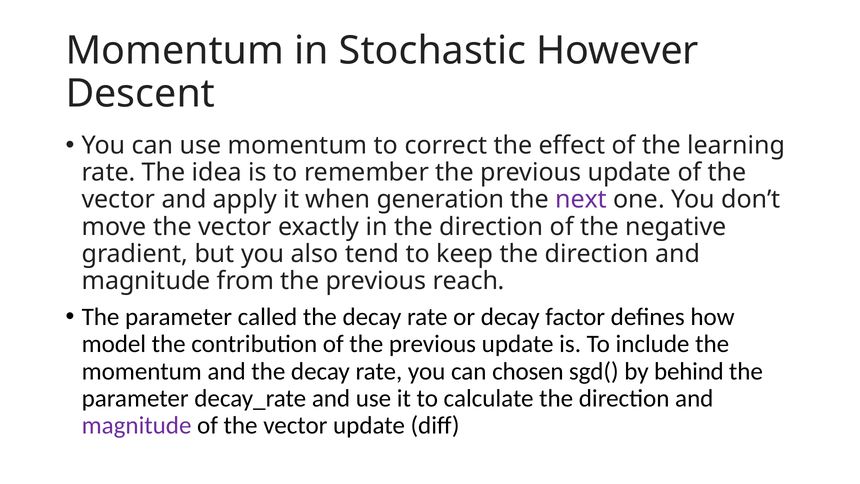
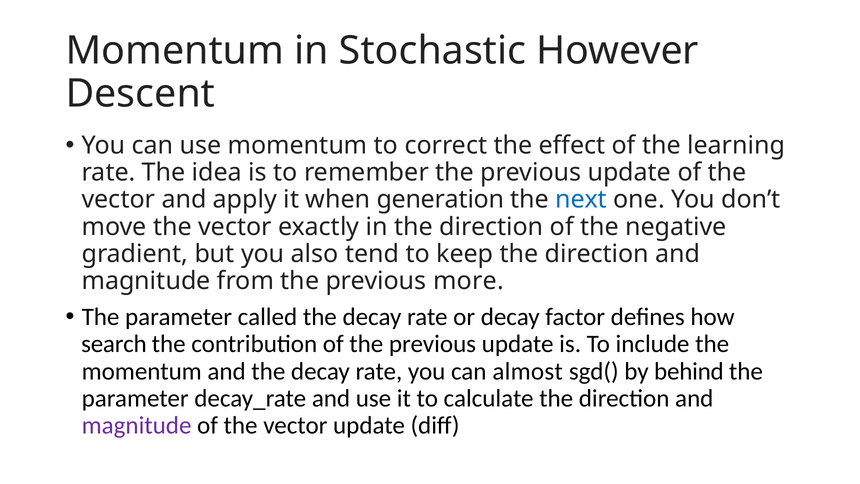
next colour: purple -> blue
reach: reach -> more
model: model -> search
chosen: chosen -> almost
